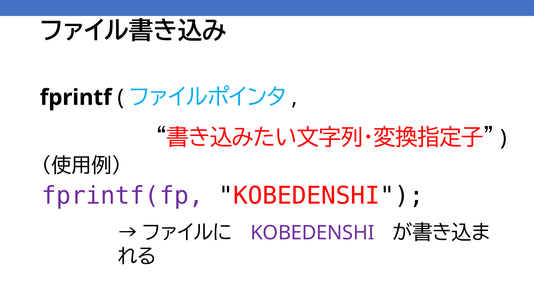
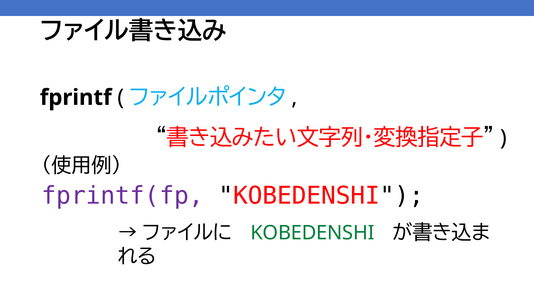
KOBEDENSHI at (312, 232) colour: purple -> green
